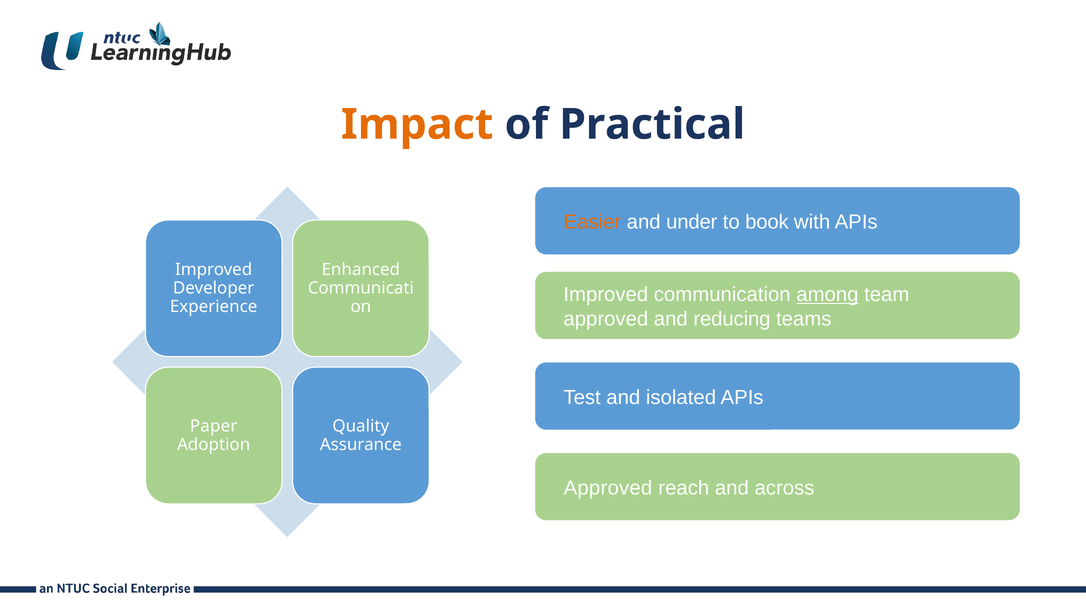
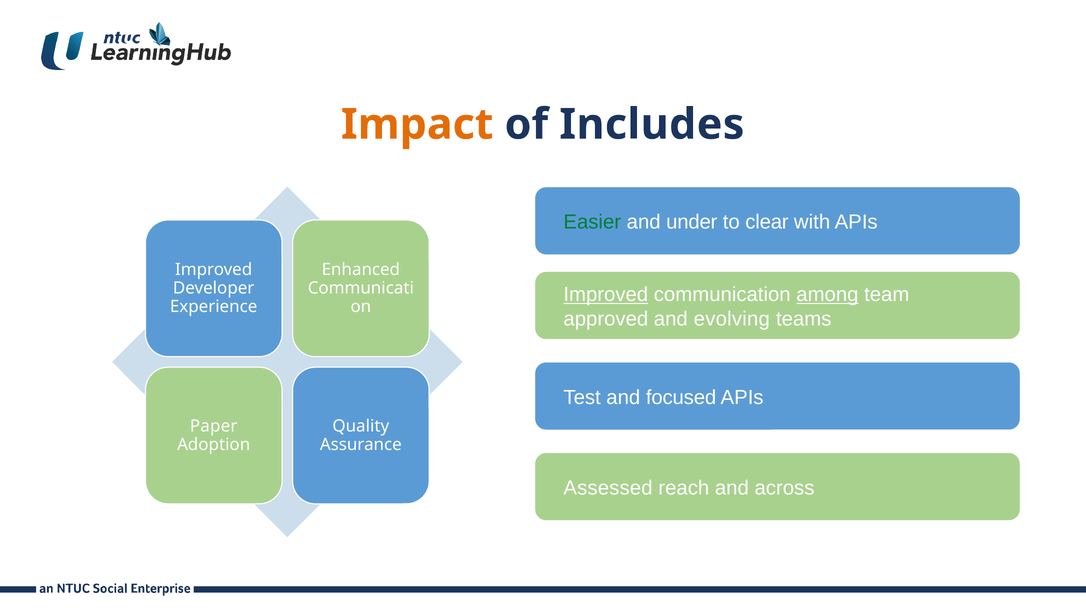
Practical: Practical -> Includes
Easier colour: orange -> green
book: book -> clear
Improved at (606, 295) underline: none -> present
reducing: reducing -> evolving
isolated: isolated -> focused
Approved at (608, 488): Approved -> Assessed
